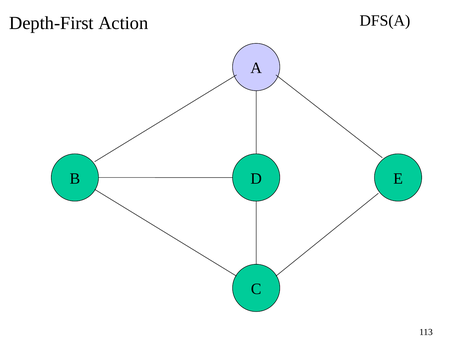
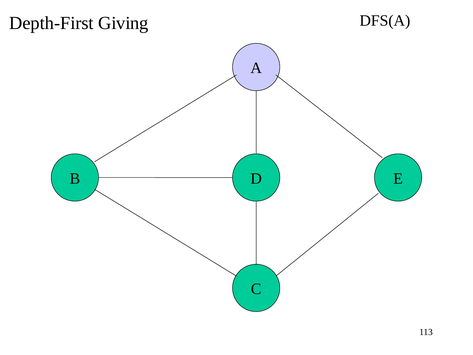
Action: Action -> Giving
